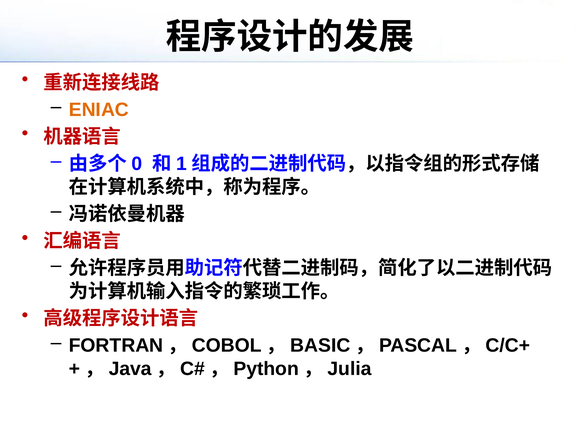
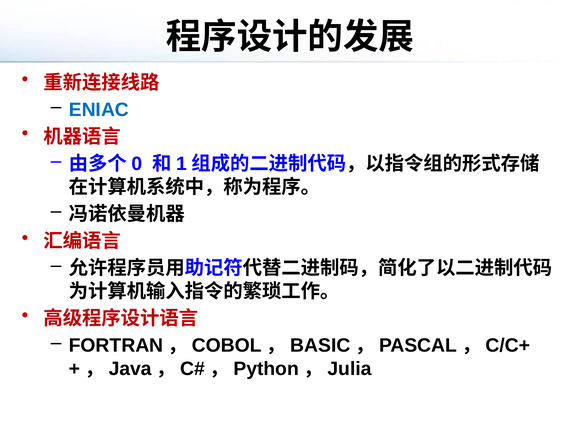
ENIAC colour: orange -> blue
